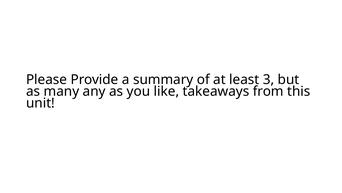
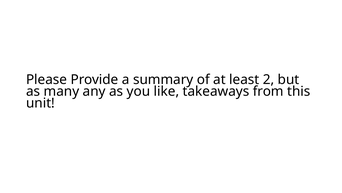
3: 3 -> 2
